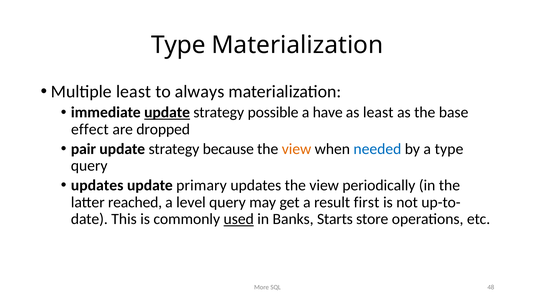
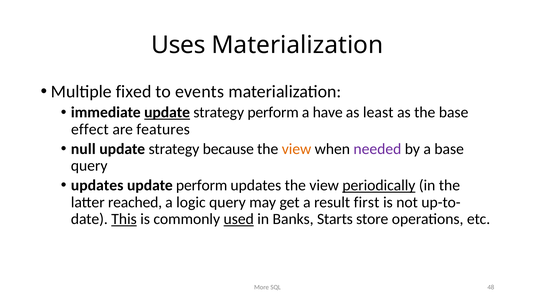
Type at (178, 45): Type -> Uses
Multiple least: least -> fixed
always: always -> events
strategy possible: possible -> perform
dropped: dropped -> features
pair: pair -> null
needed colour: blue -> purple
a type: type -> base
update primary: primary -> perform
periodically underline: none -> present
level: level -> logic
This underline: none -> present
